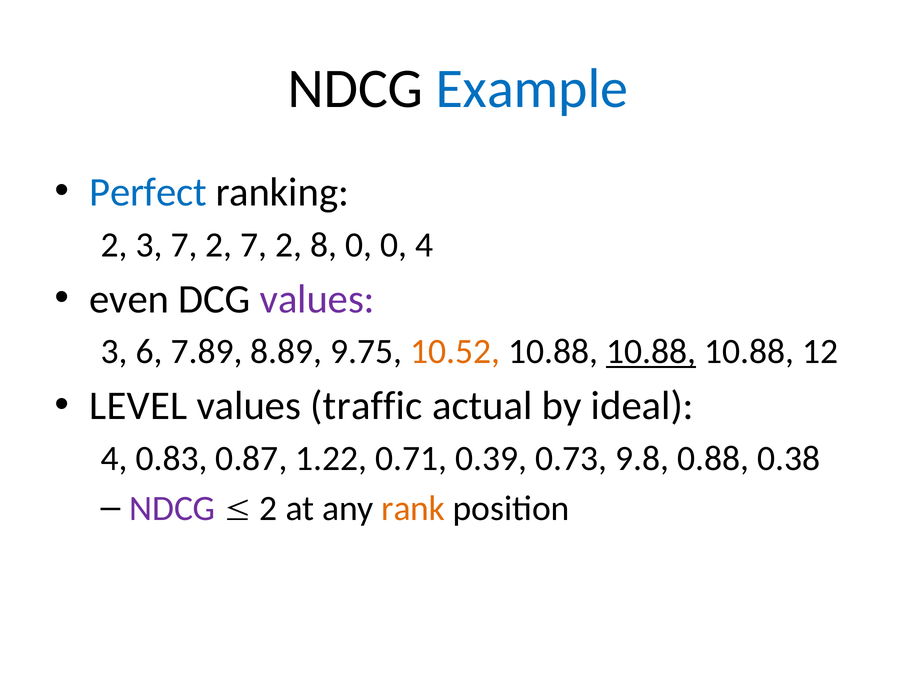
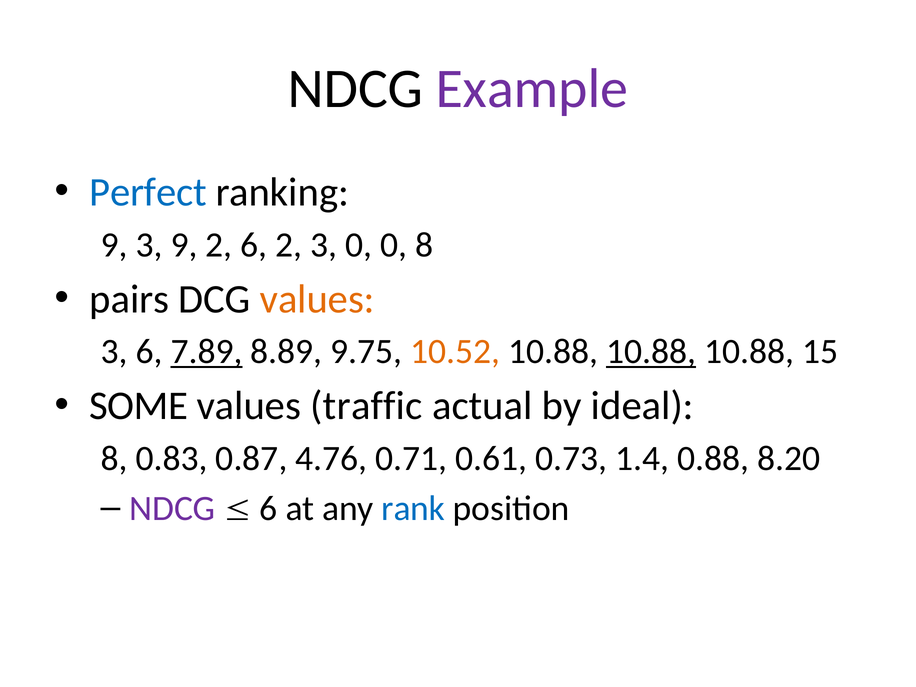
Example colour: blue -> purple
2 at (114, 245): 2 -> 9
3 7: 7 -> 9
2 7: 7 -> 6
2 8: 8 -> 3
0 4: 4 -> 8
even: even -> pairs
values at (317, 299) colour: purple -> orange
7.89 underline: none -> present
12: 12 -> 15
LEVEL: LEVEL -> SOME
4 at (114, 459): 4 -> 8
1.22: 1.22 -> 4.76
0.39: 0.39 -> 0.61
9.8: 9.8 -> 1.4
0.38: 0.38 -> 8.20
2 at (268, 509): 2 -> 6
rank colour: orange -> blue
